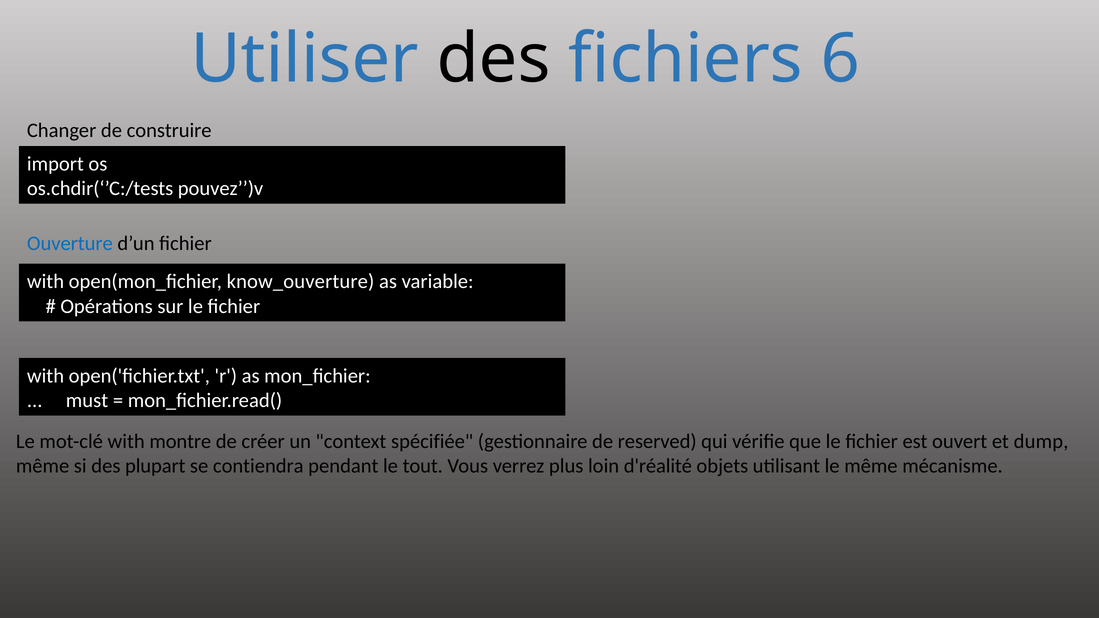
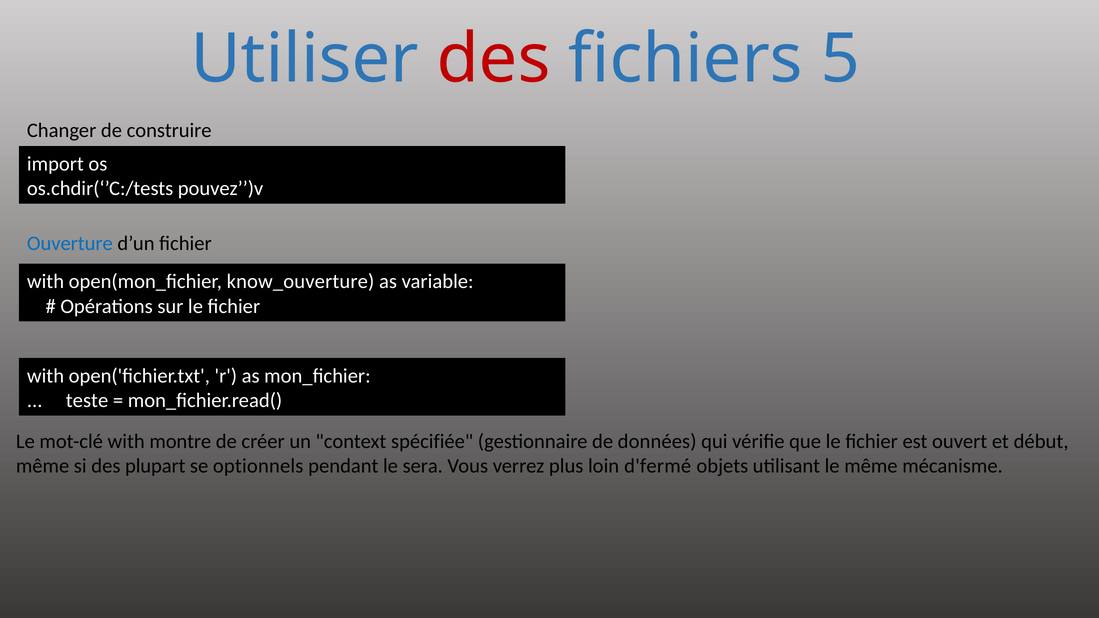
des at (494, 59) colour: black -> red
6: 6 -> 5
must: must -> teste
reserved: reserved -> données
dump: dump -> début
contiendra: contiendra -> optionnels
tout: tout -> sera
d'réalité: d'réalité -> d'fermé
